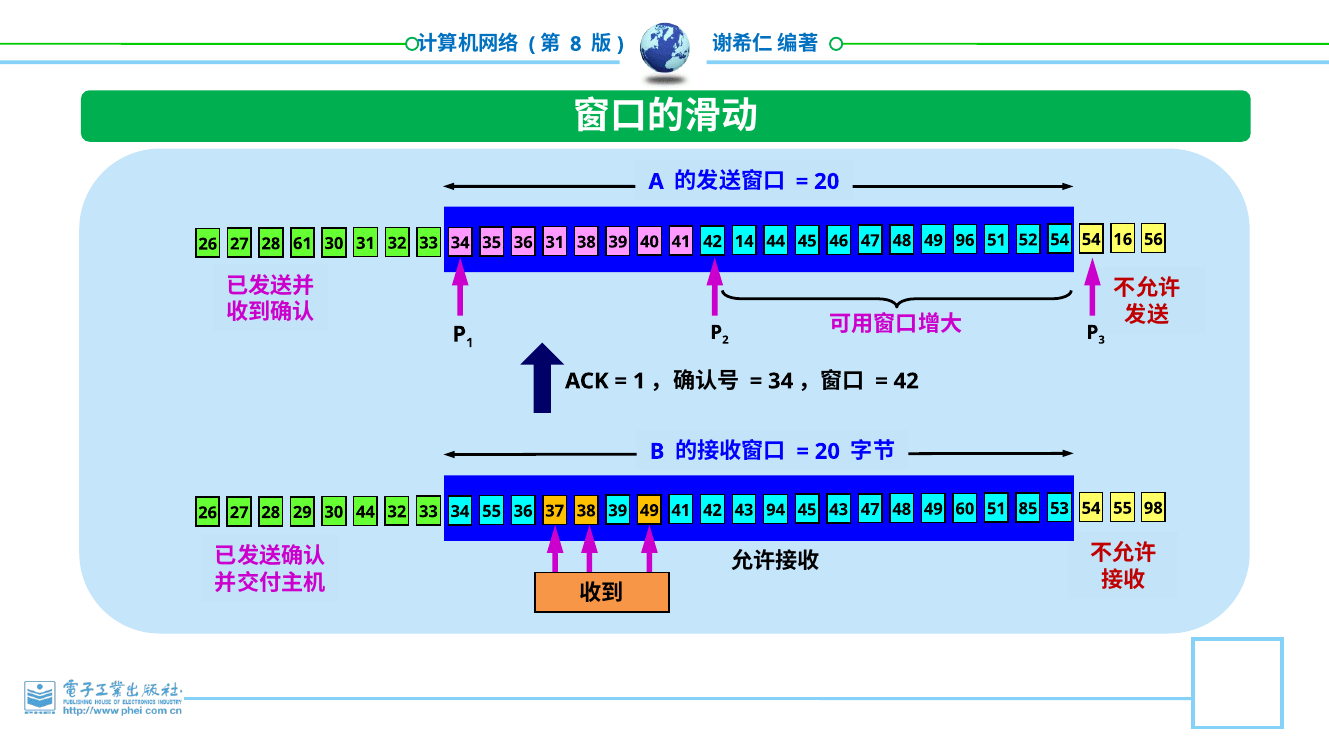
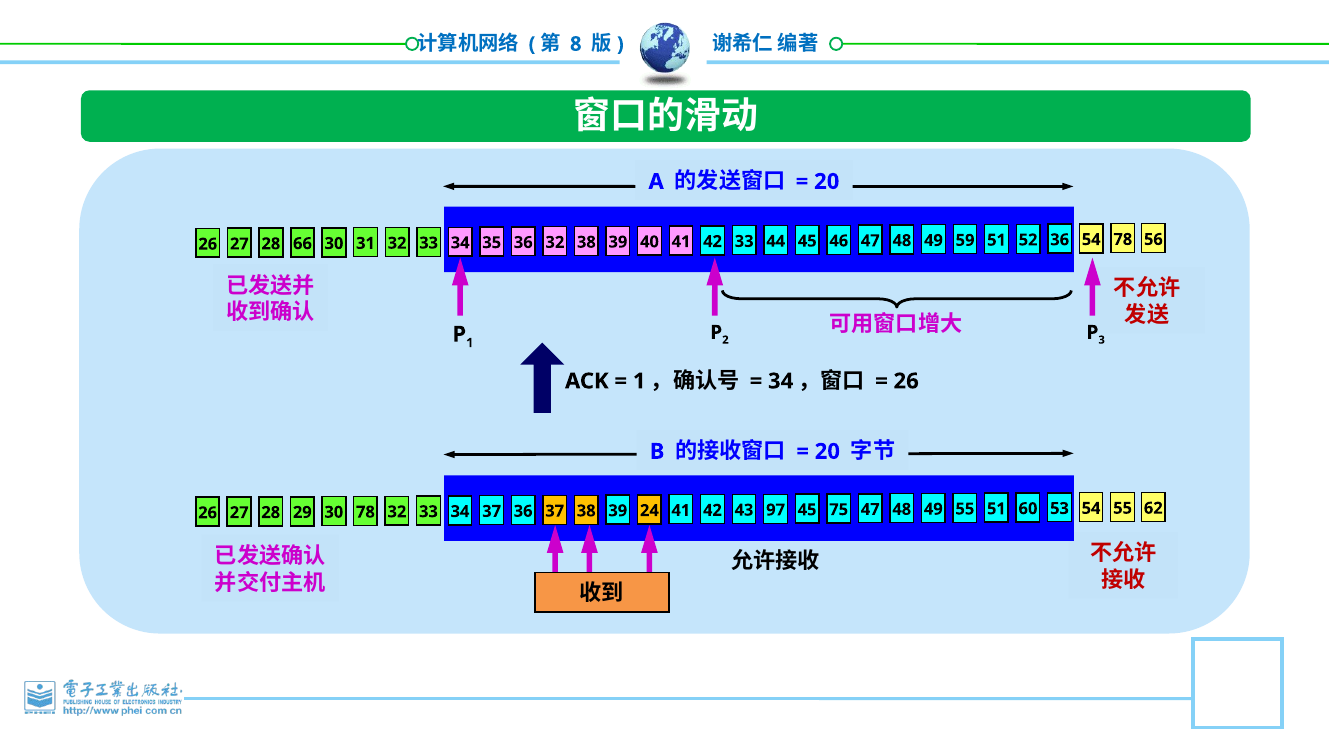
61: 61 -> 66
36 31: 31 -> 32
42 14: 14 -> 33
96: 96 -> 59
52 54: 54 -> 36
54 16: 16 -> 78
42 at (906, 381): 42 -> 26
30 44: 44 -> 78
34 55: 55 -> 37
39 49: 49 -> 24
94: 94 -> 97
45 43: 43 -> 75
49 60: 60 -> 55
85: 85 -> 60
98: 98 -> 62
